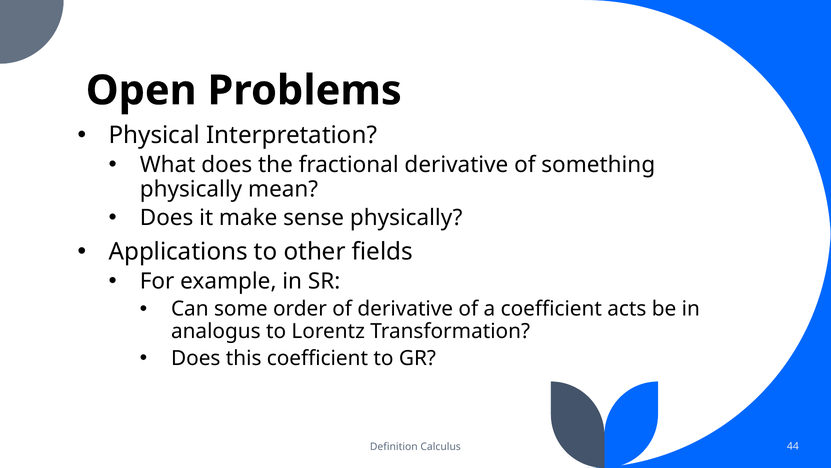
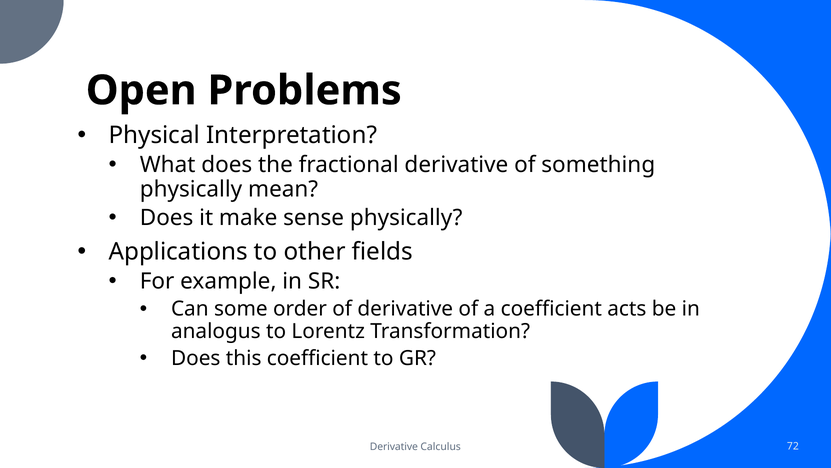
Definition at (394, 446): Definition -> Derivative
44: 44 -> 72
